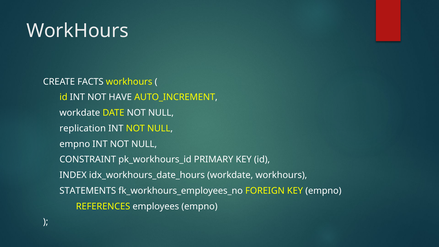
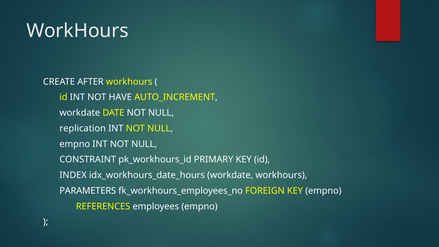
FACTS: FACTS -> AFTER
STATEMENTS: STATEMENTS -> PARAMETERS
